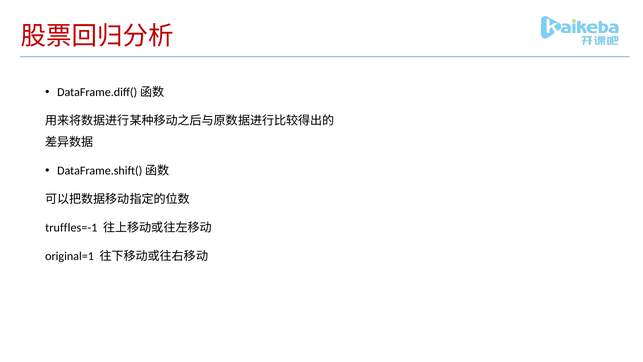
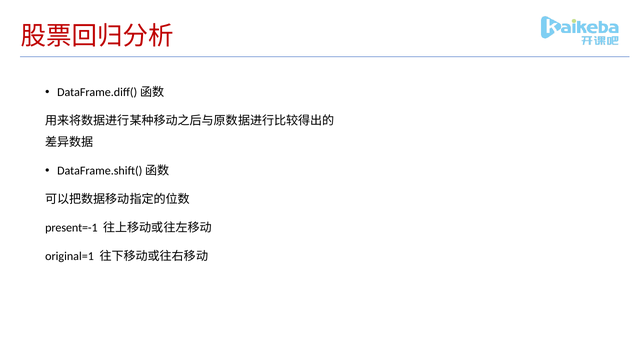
truffles=-1: truffles=-1 -> present=-1
